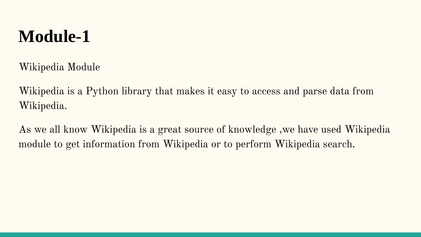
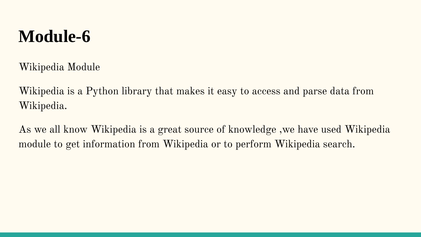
Module-1: Module-1 -> Module-6
